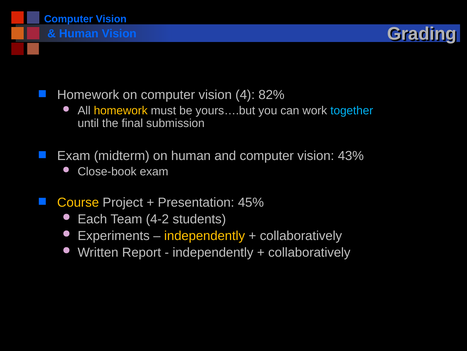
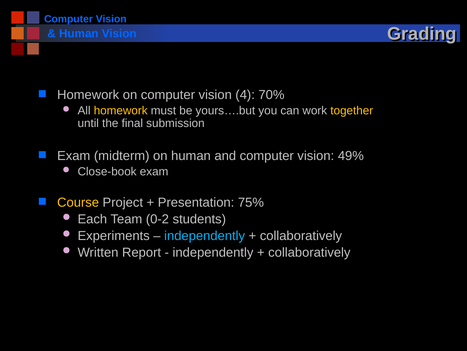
82%: 82% -> 70%
together colour: light blue -> yellow
43%: 43% -> 49%
45%: 45% -> 75%
4-2: 4-2 -> 0-2
independently at (205, 235) colour: yellow -> light blue
